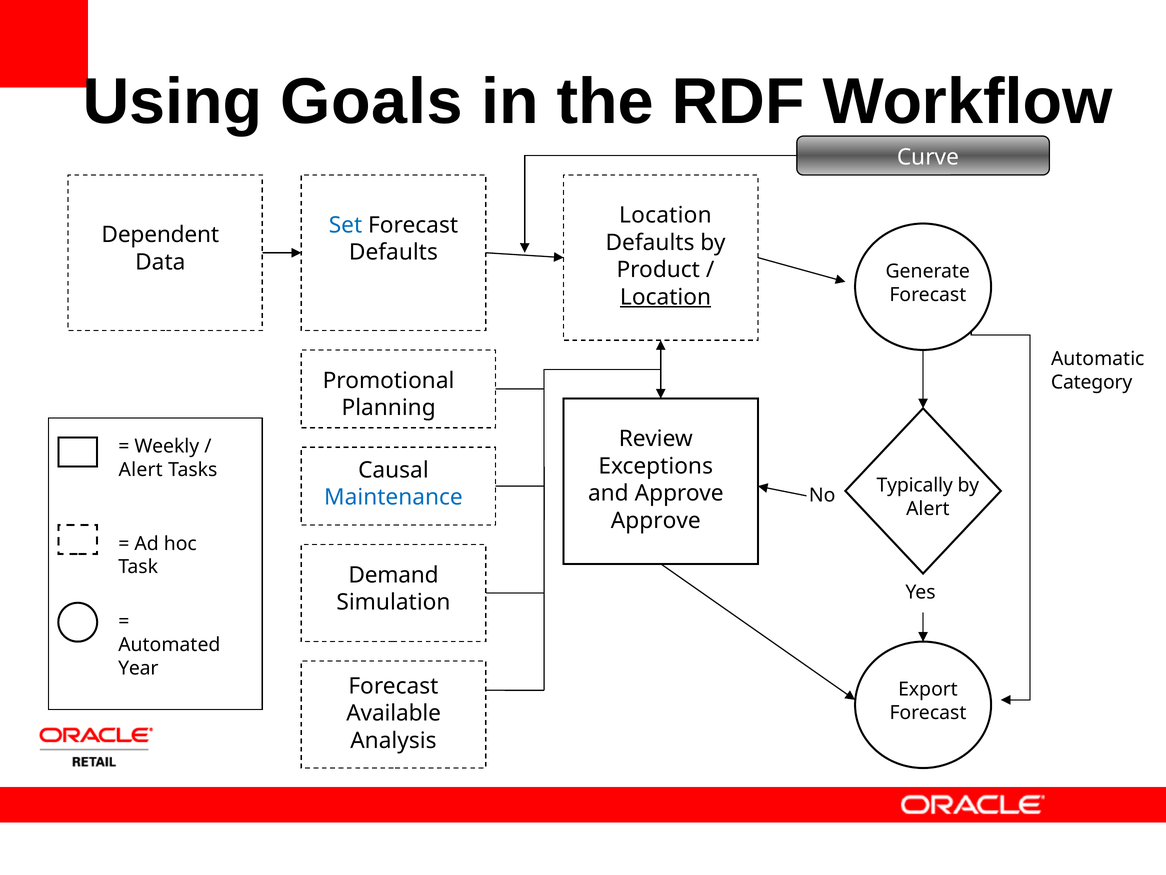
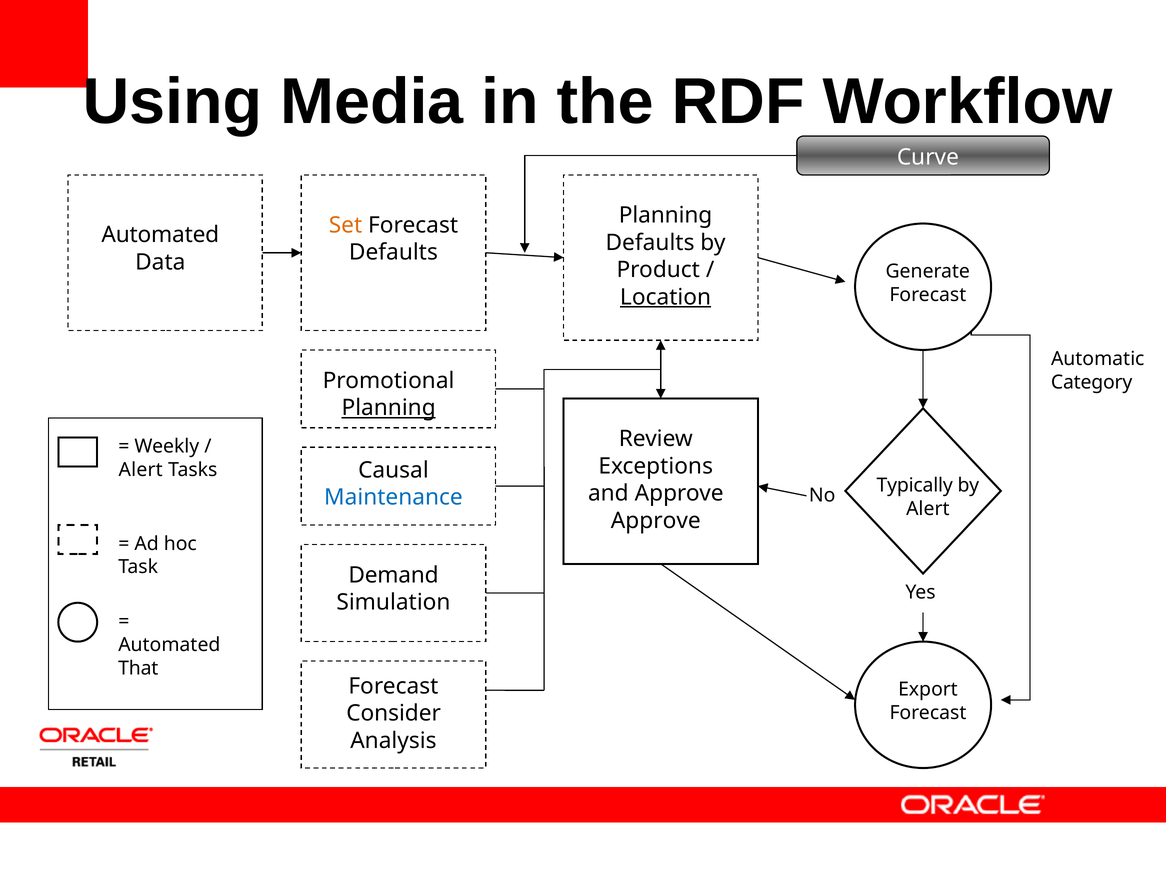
Goals: Goals -> Media
Location at (665, 215): Location -> Planning
Set colour: blue -> orange
Dependent at (160, 235): Dependent -> Automated
Planning at (389, 408) underline: none -> present
Year: Year -> That
Available: Available -> Consider
